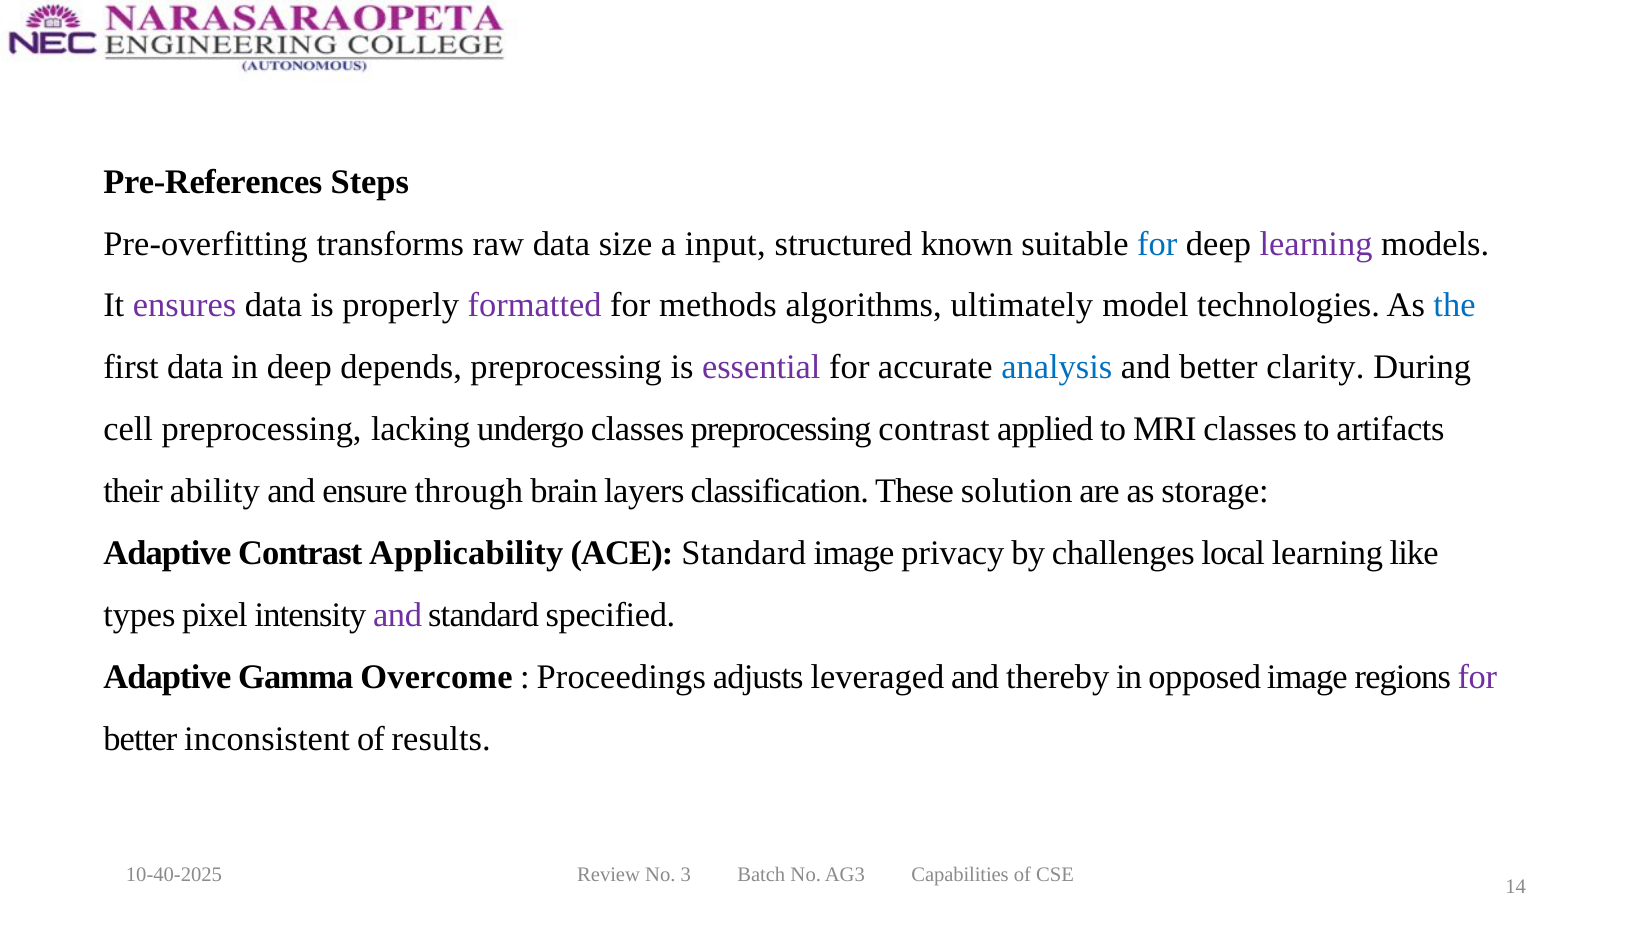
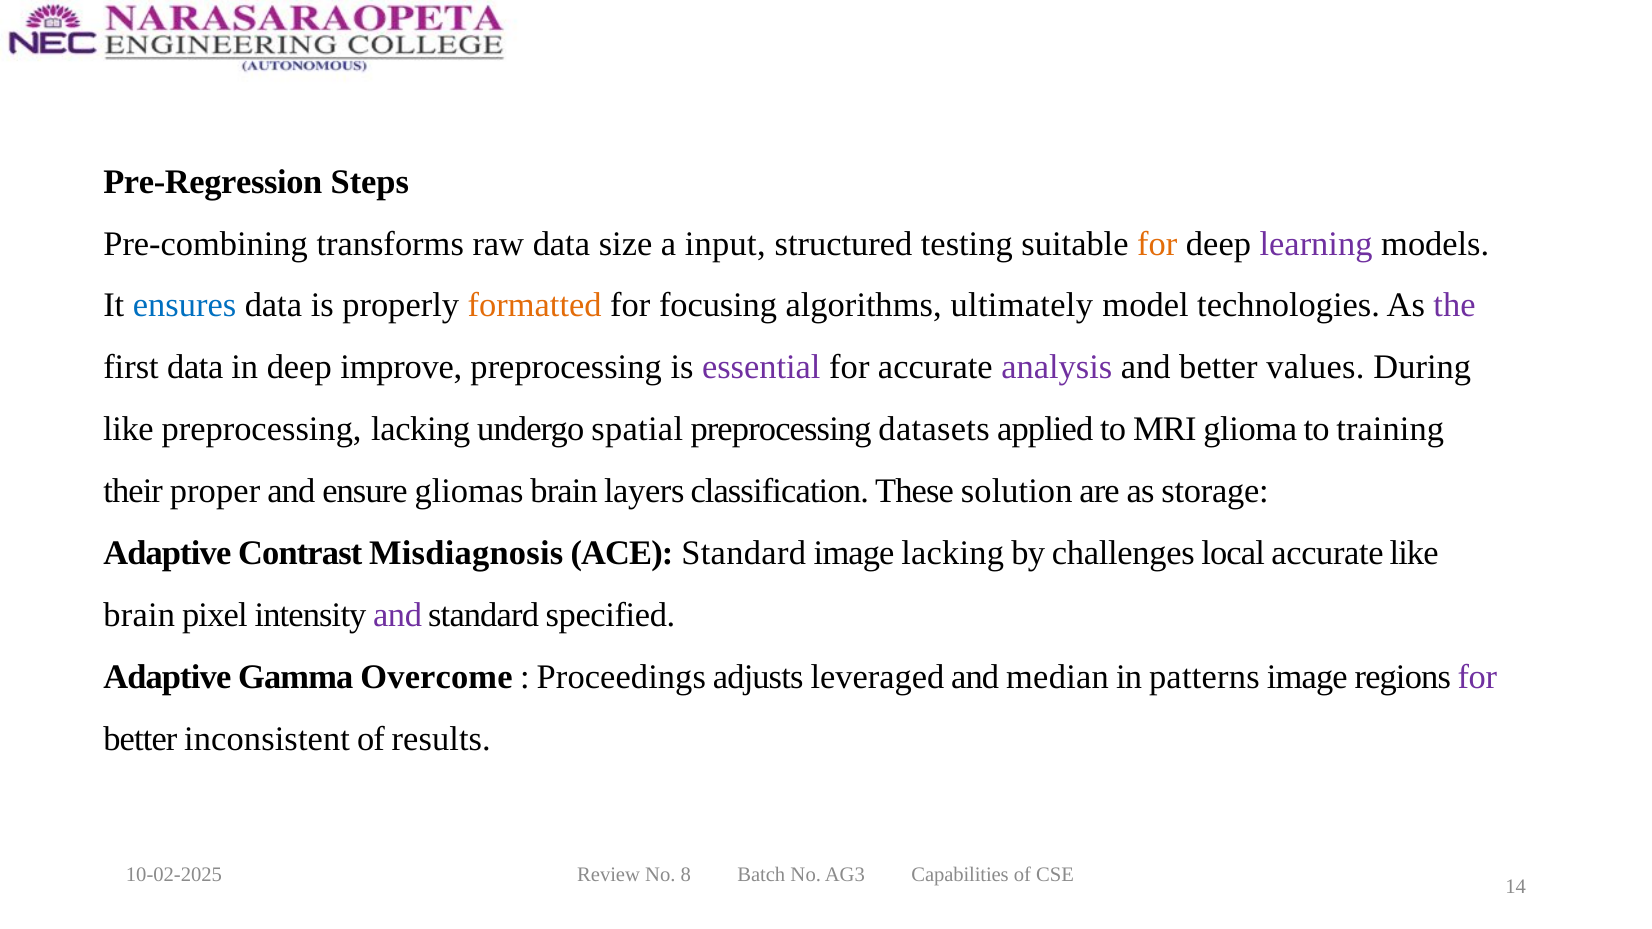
Pre-References: Pre-References -> Pre-Regression
Pre-overfitting: Pre-overfitting -> Pre-combining
known: known -> testing
for at (1157, 244) colour: blue -> orange
ensures colour: purple -> blue
formatted colour: purple -> orange
methods: methods -> focusing
the colour: blue -> purple
depends: depends -> improve
analysis colour: blue -> purple
clarity: clarity -> values
cell at (128, 430): cell -> like
undergo classes: classes -> spatial
preprocessing contrast: contrast -> datasets
MRI classes: classes -> glioma
artifacts: artifacts -> training
ability: ability -> proper
through: through -> gliomas
Applicability: Applicability -> Misdiagnosis
image privacy: privacy -> lacking
local learning: learning -> accurate
types at (139, 615): types -> brain
thereby: thereby -> median
opposed: opposed -> patterns
10-40-2025: 10-40-2025 -> 10-02-2025
3: 3 -> 8
